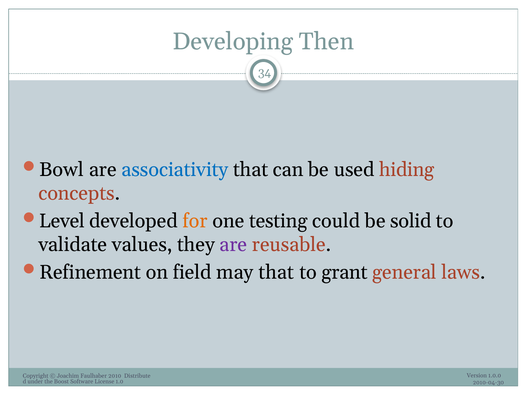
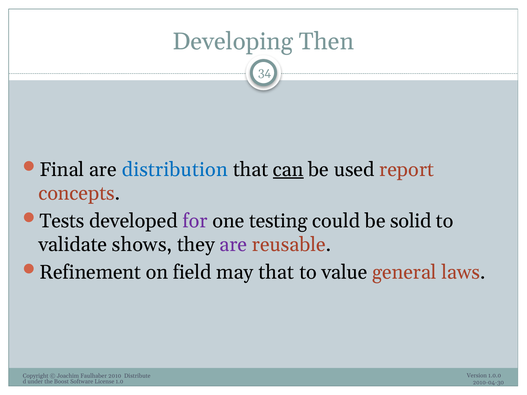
Bowl: Bowl -> Final
associativity: associativity -> distribution
can underline: none -> present
hiding: hiding -> report
Level: Level -> Tests
for colour: orange -> purple
values: values -> shows
grant: grant -> value
